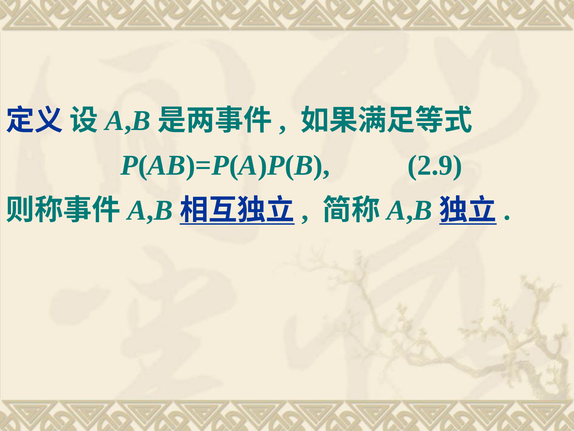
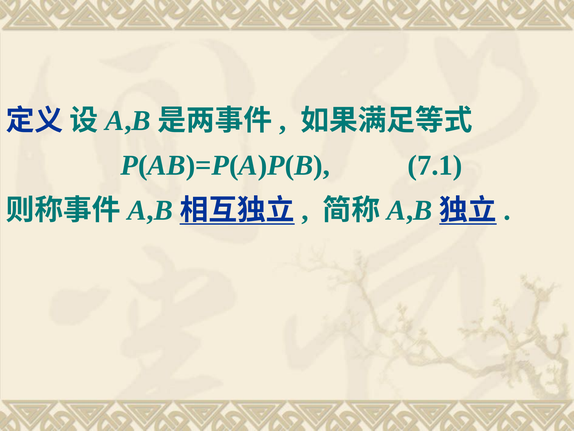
2.9: 2.9 -> 7.1
